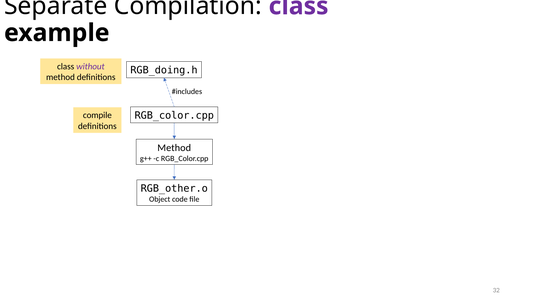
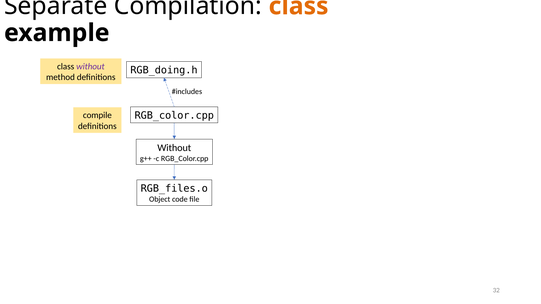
class at (299, 6) colour: purple -> orange
Method at (174, 148): Method -> Without
RGB_other.o: RGB_other.o -> RGB_files.o
